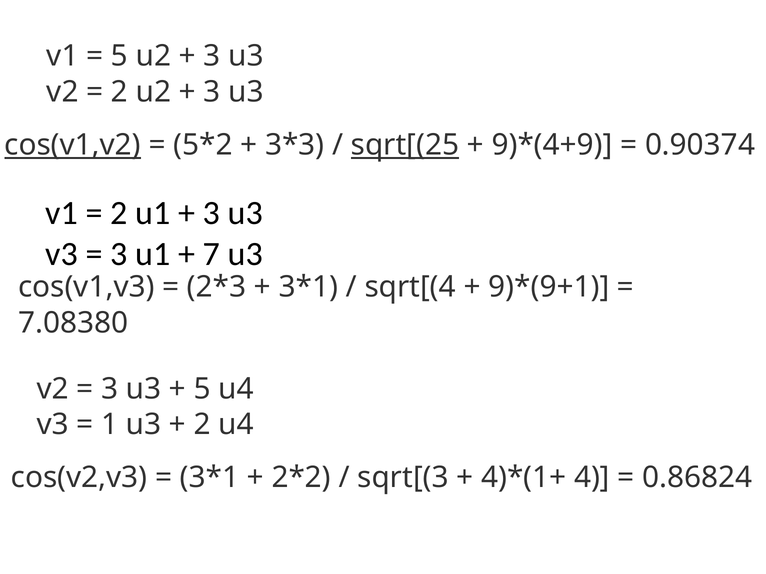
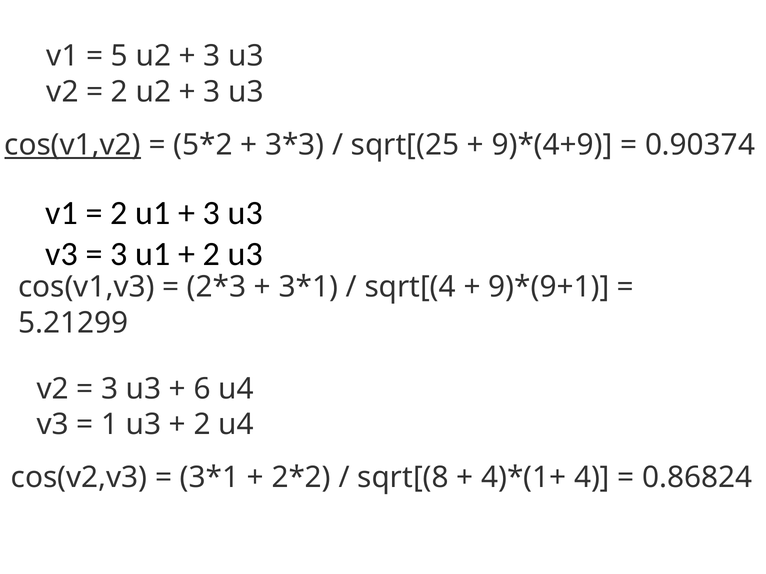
sqrt[(25 underline: present -> none
7 at (211, 254): 7 -> 2
7.08380: 7.08380 -> 5.21299
5 at (202, 389): 5 -> 6
sqrt[(3: sqrt[(3 -> sqrt[(8
